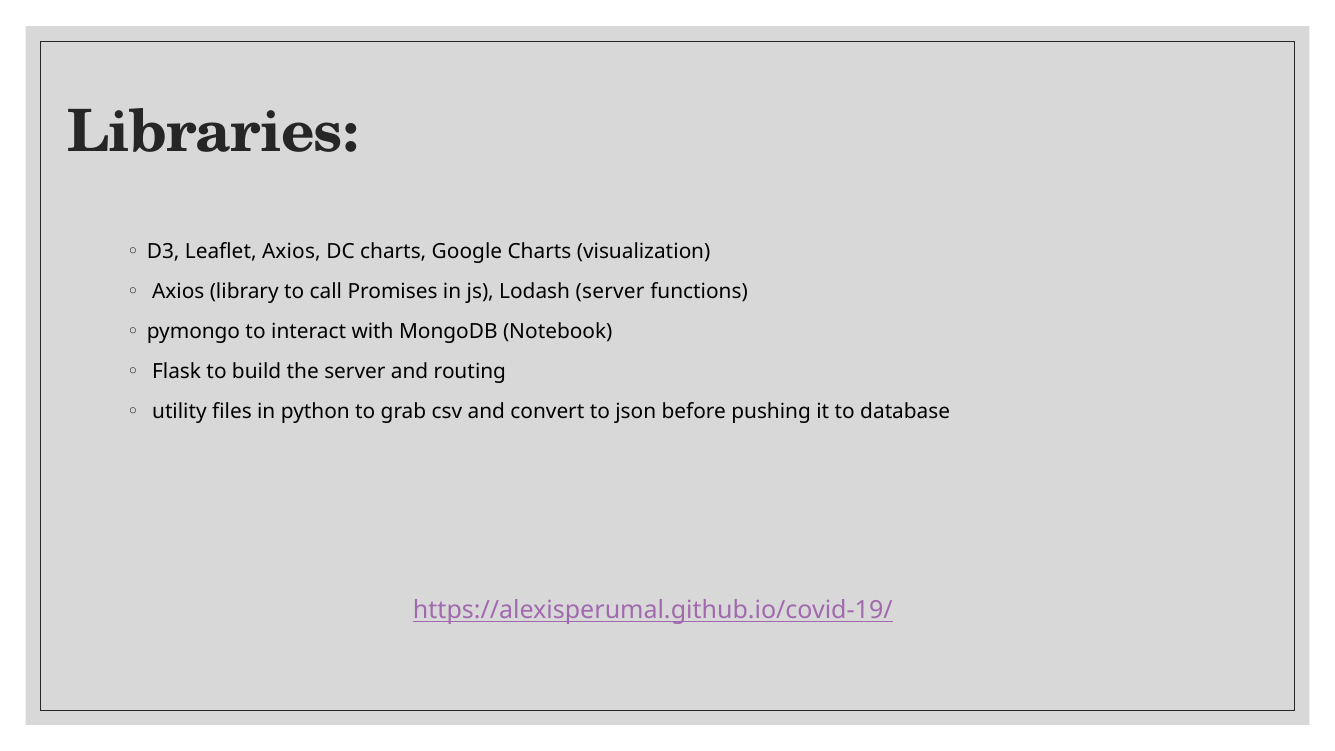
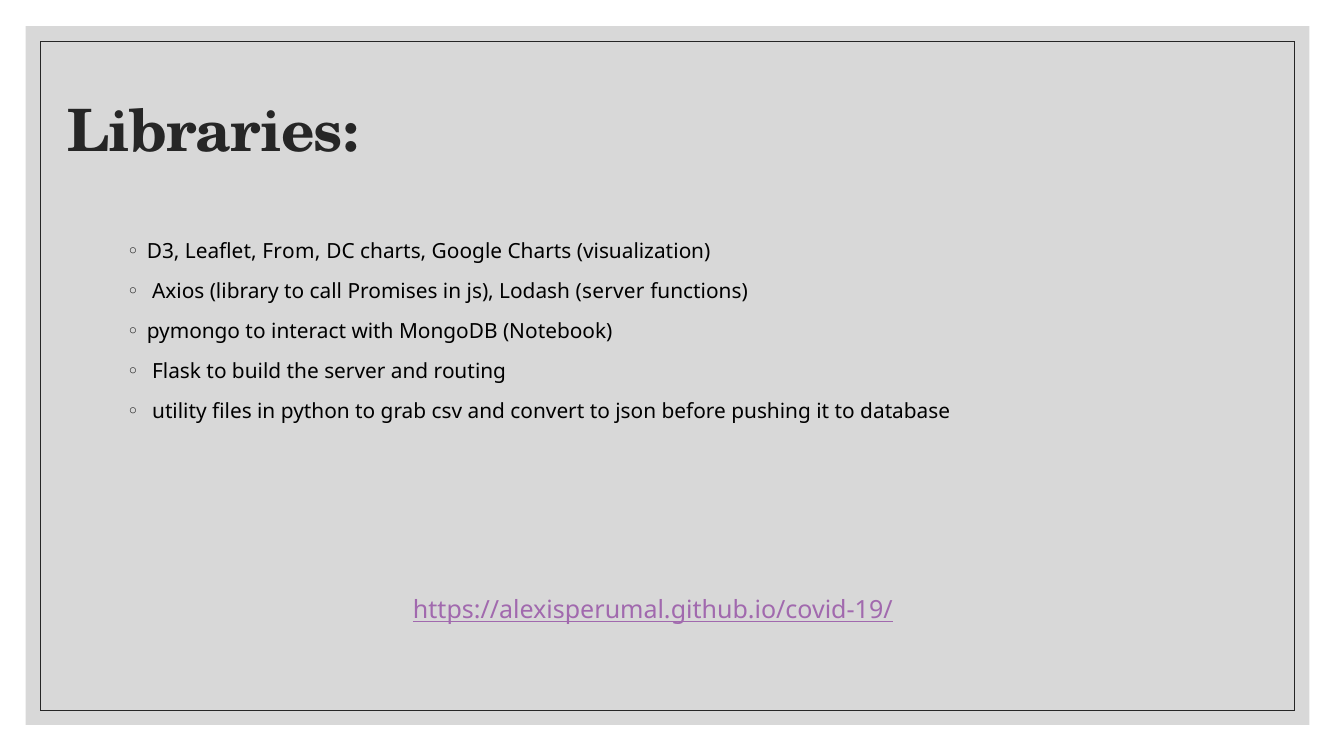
Leaflet Axios: Axios -> From
